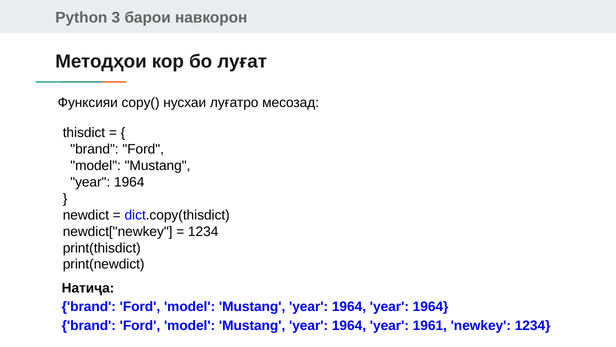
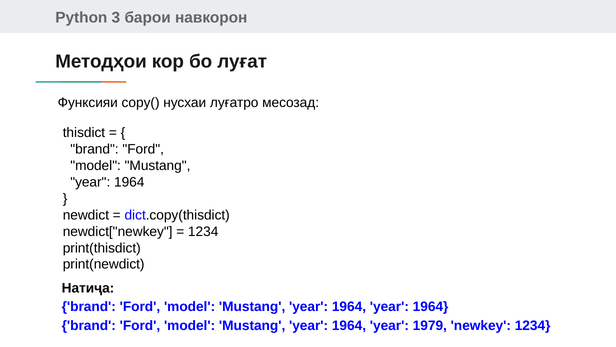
1961: 1961 -> 1979
